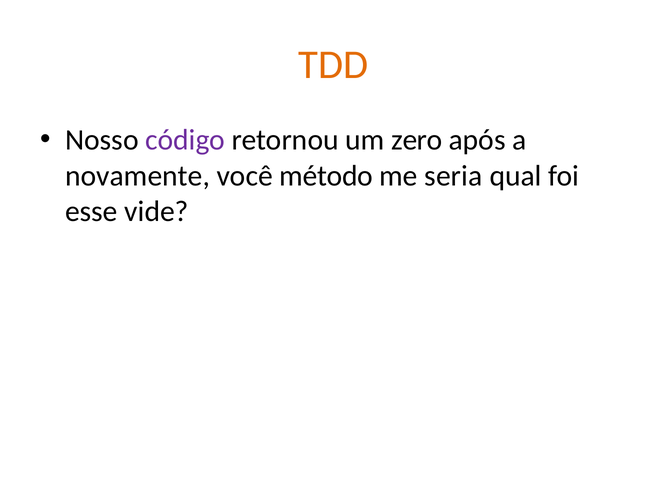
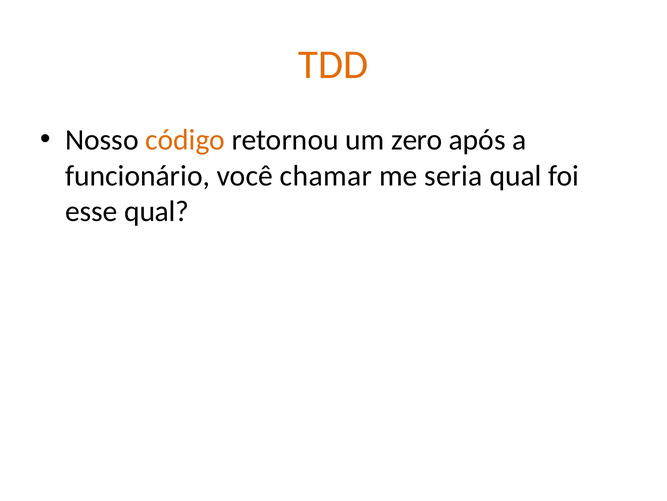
código colour: purple -> orange
novamente: novamente -> funcionário
método: método -> chamar
esse vide: vide -> qual
